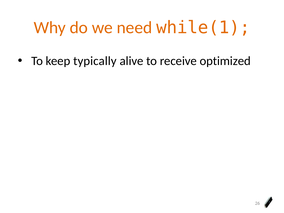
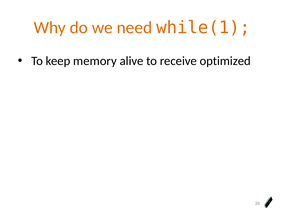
typically: typically -> memory
